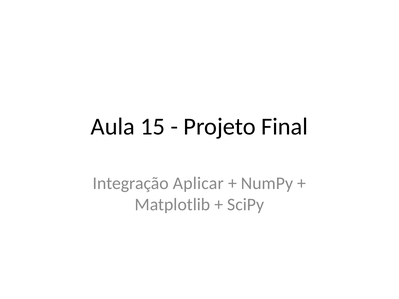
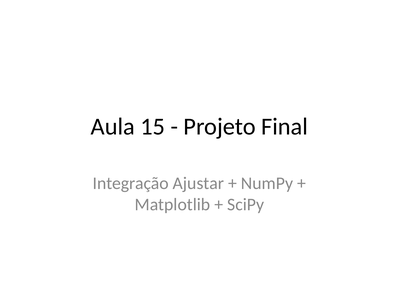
Aplicar: Aplicar -> Ajustar
